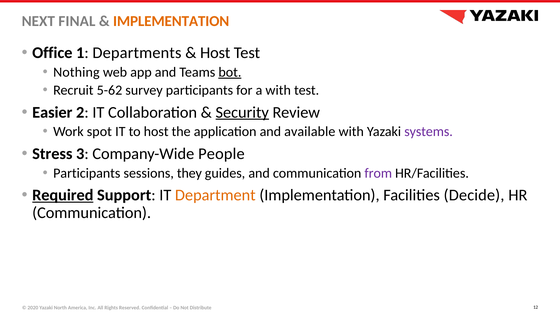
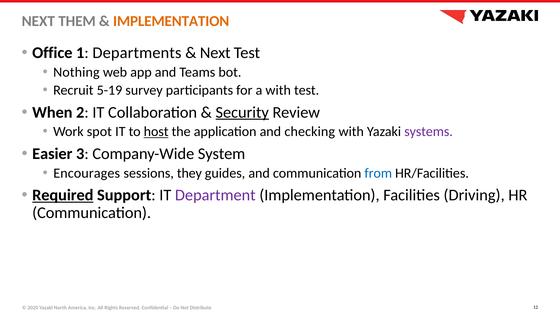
FINAL: FINAL -> THEM
Host at (215, 53): Host -> Next
bot underline: present -> none
5-62: 5-62 -> 5-19
Easier: Easier -> When
host at (156, 132) underline: none -> present
available: available -> checking
Stress: Stress -> Easier
People: People -> System
Participants at (87, 173): Participants -> Encourages
from colour: purple -> blue
Department colour: orange -> purple
Decide: Decide -> Driving
